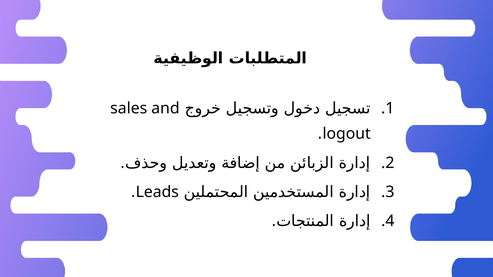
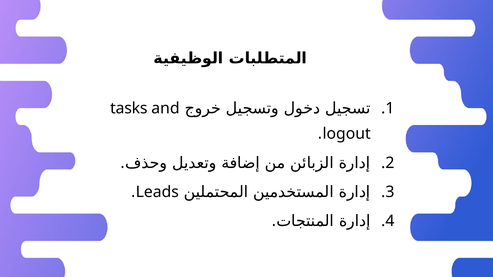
sales: sales -> tasks
